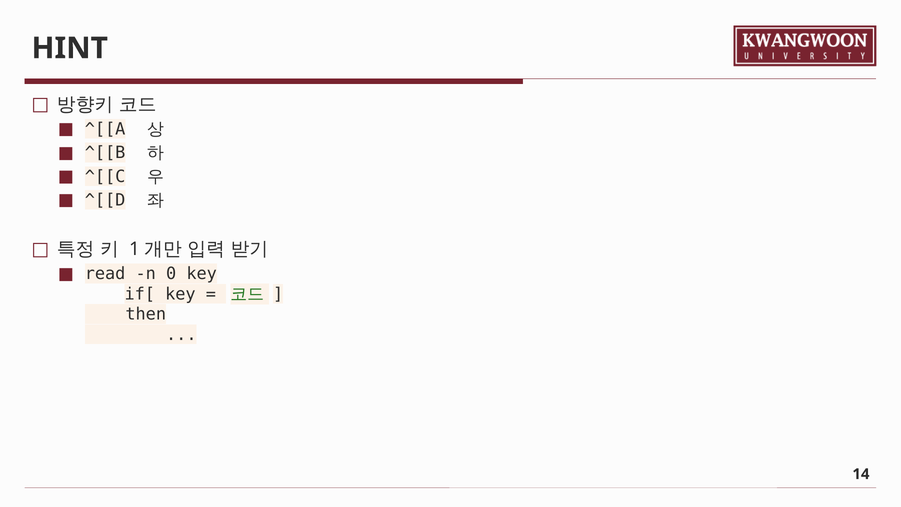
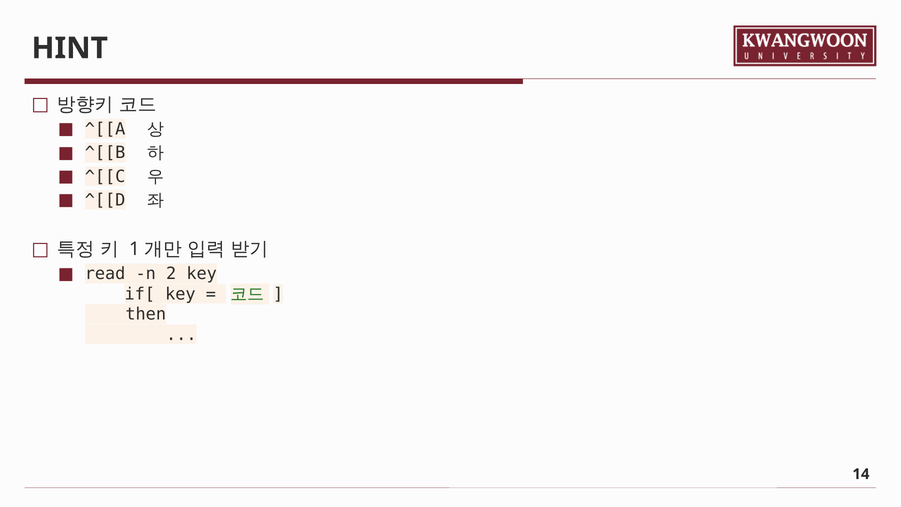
0: 0 -> 2
